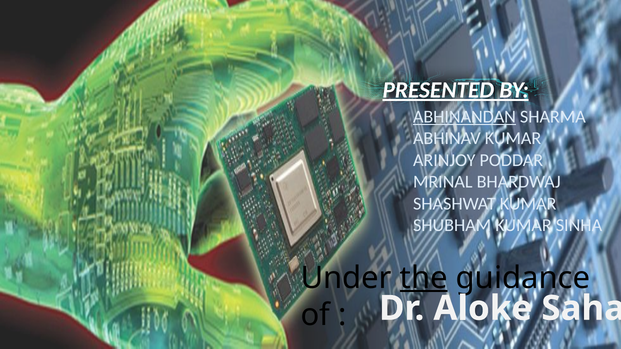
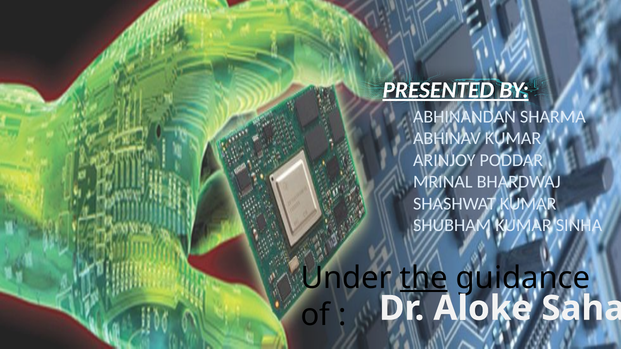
ABHINANDAN underline: present -> none
